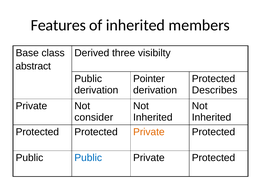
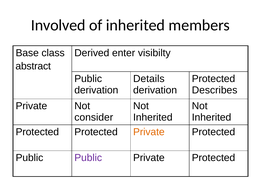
Features: Features -> Involved
three: three -> enter
Pointer: Pointer -> Details
Public at (88, 158) colour: blue -> purple
